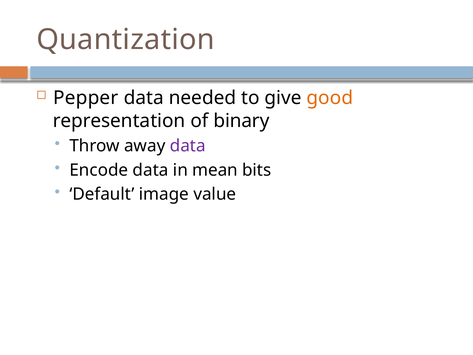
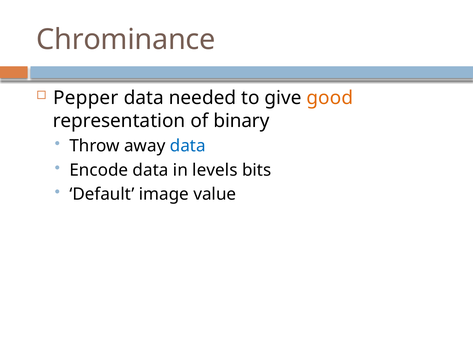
Quantization: Quantization -> Chrominance
data at (188, 146) colour: purple -> blue
mean: mean -> levels
